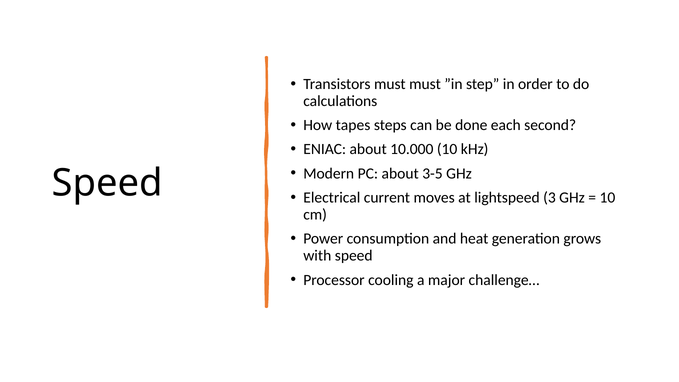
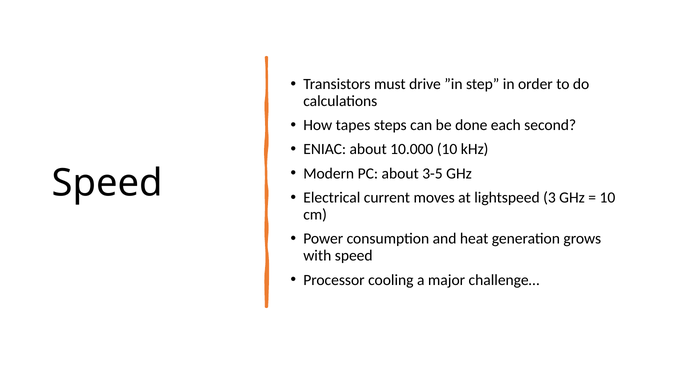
must must: must -> drive
